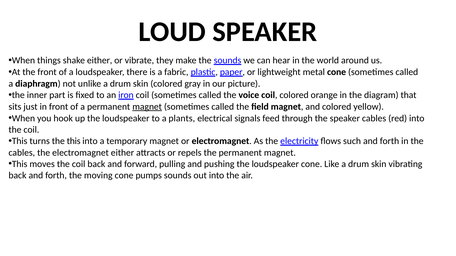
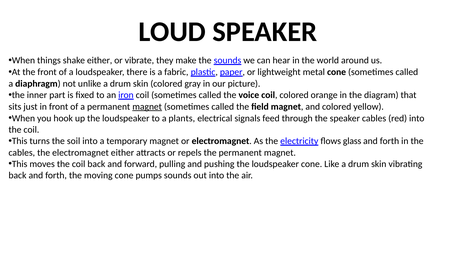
the this: this -> soil
such: such -> glass
